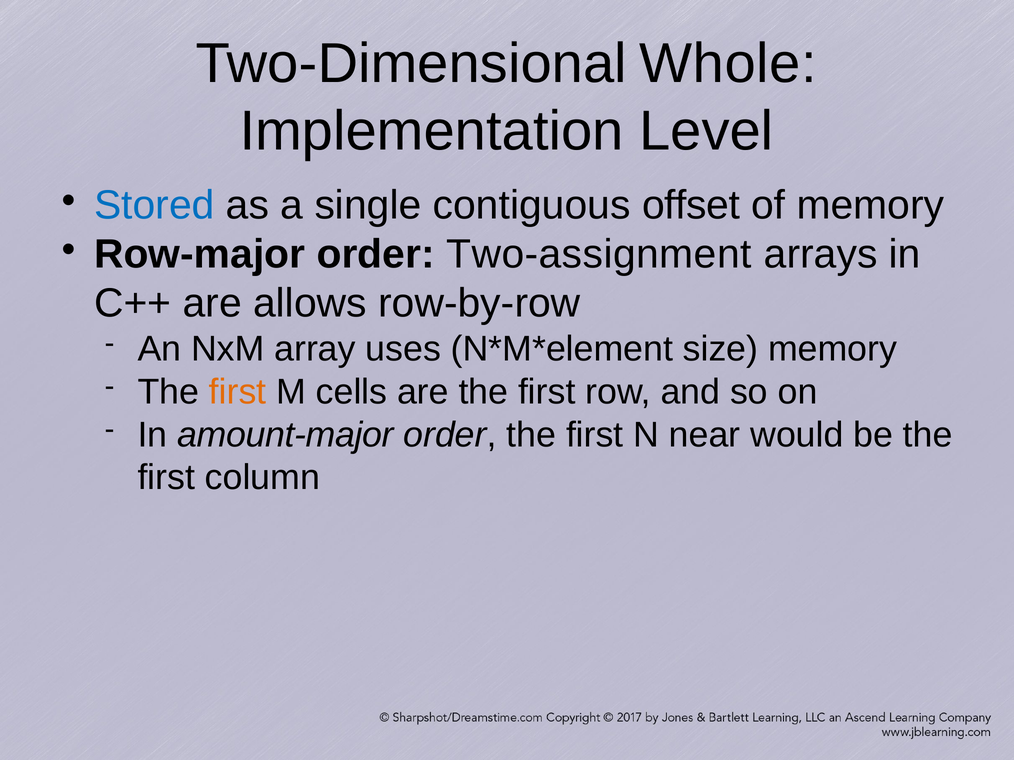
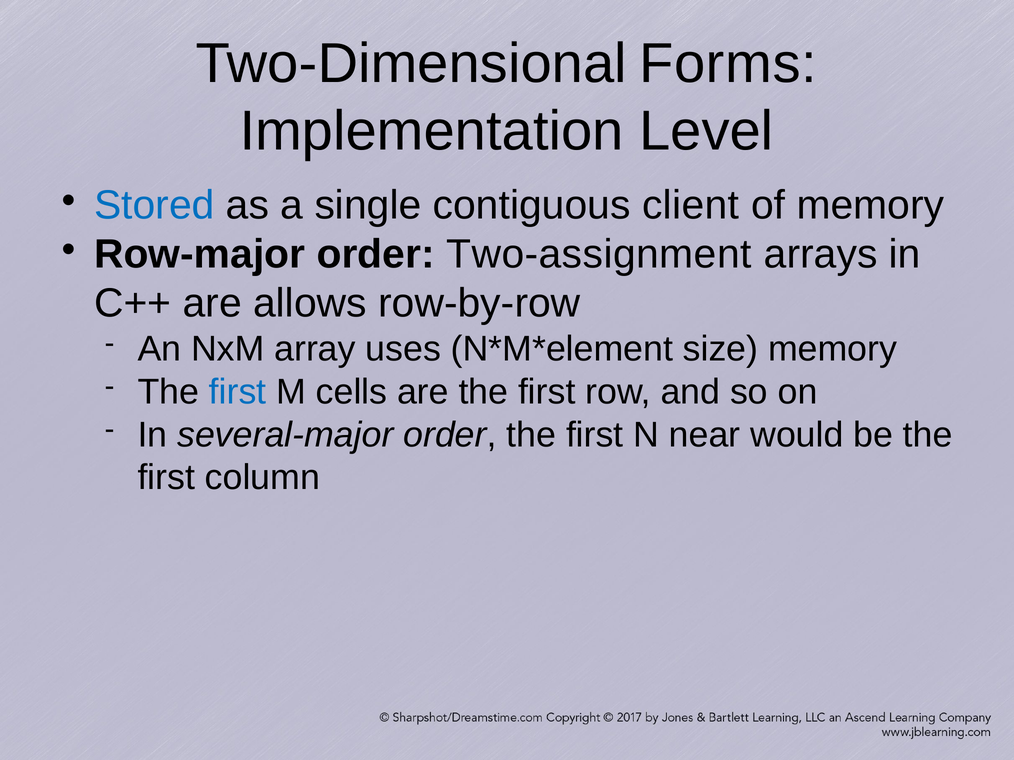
Whole: Whole -> Forms
offset: offset -> client
first at (238, 392) colour: orange -> blue
amount-major: amount-major -> several-major
